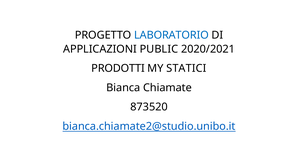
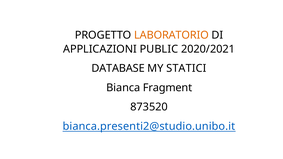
LABORATORIO colour: blue -> orange
PRODOTTI: PRODOTTI -> DATABASE
Chiamate: Chiamate -> Fragment
bianca.chiamate2@studio.unibo.it: bianca.chiamate2@studio.unibo.it -> bianca.presenti2@studio.unibo.it
